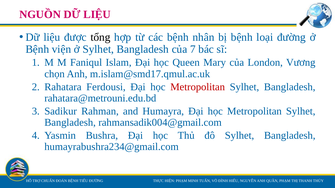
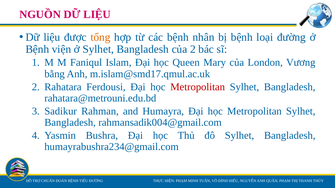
tổng colour: black -> orange
của 7: 7 -> 2
chọn: chọn -> bằng
